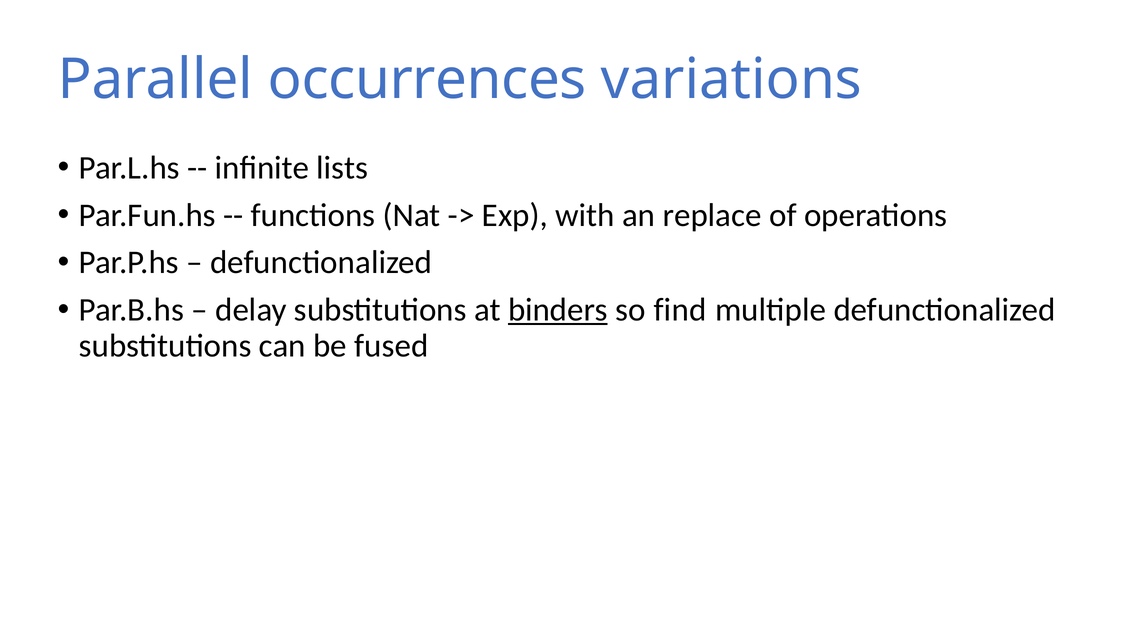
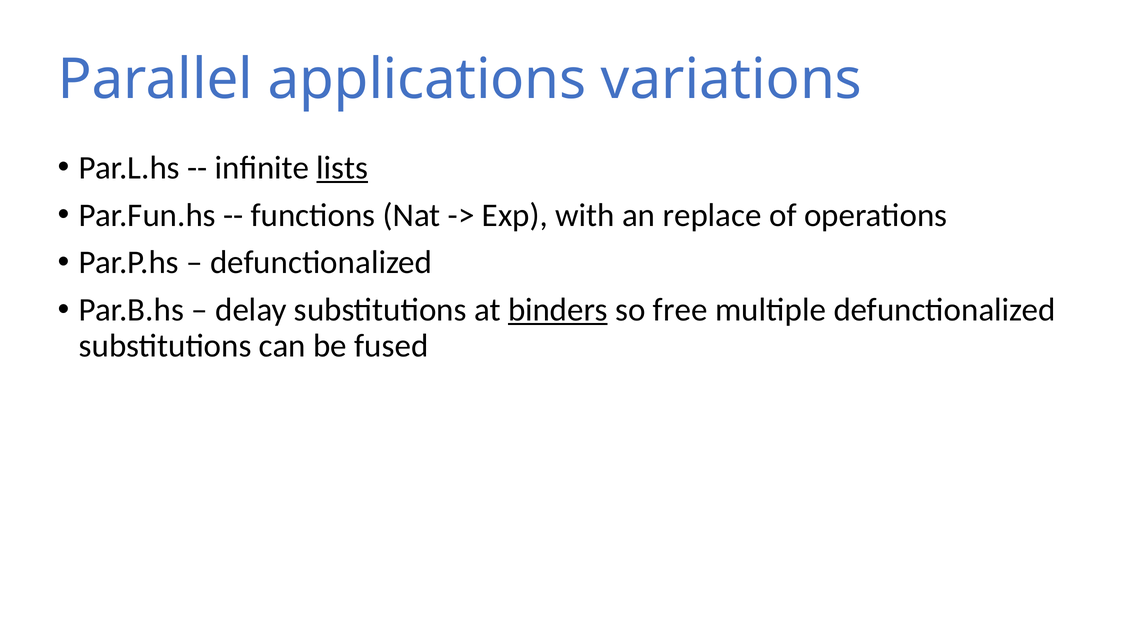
occurrences: occurrences -> applications
lists underline: none -> present
find: find -> free
